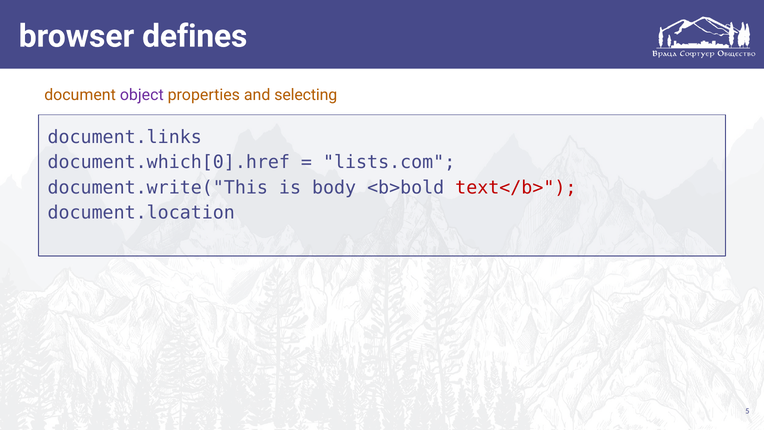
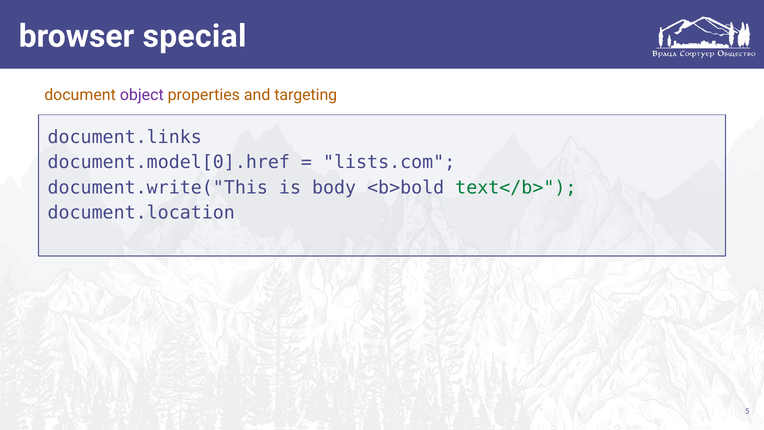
defines: defines -> special
selecting: selecting -> targeting
document.which[0].href: document.which[0].href -> document.model[0].href
text</b> colour: red -> green
